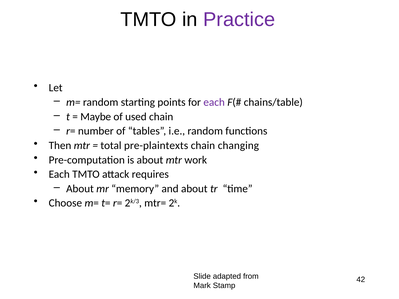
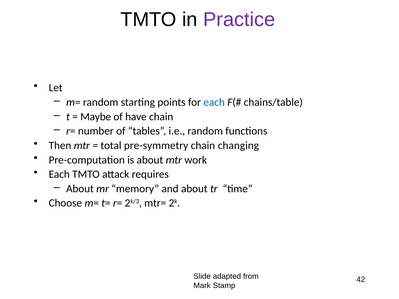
each at (214, 102) colour: purple -> blue
used: used -> have
pre-plaintexts: pre-plaintexts -> pre-symmetry
